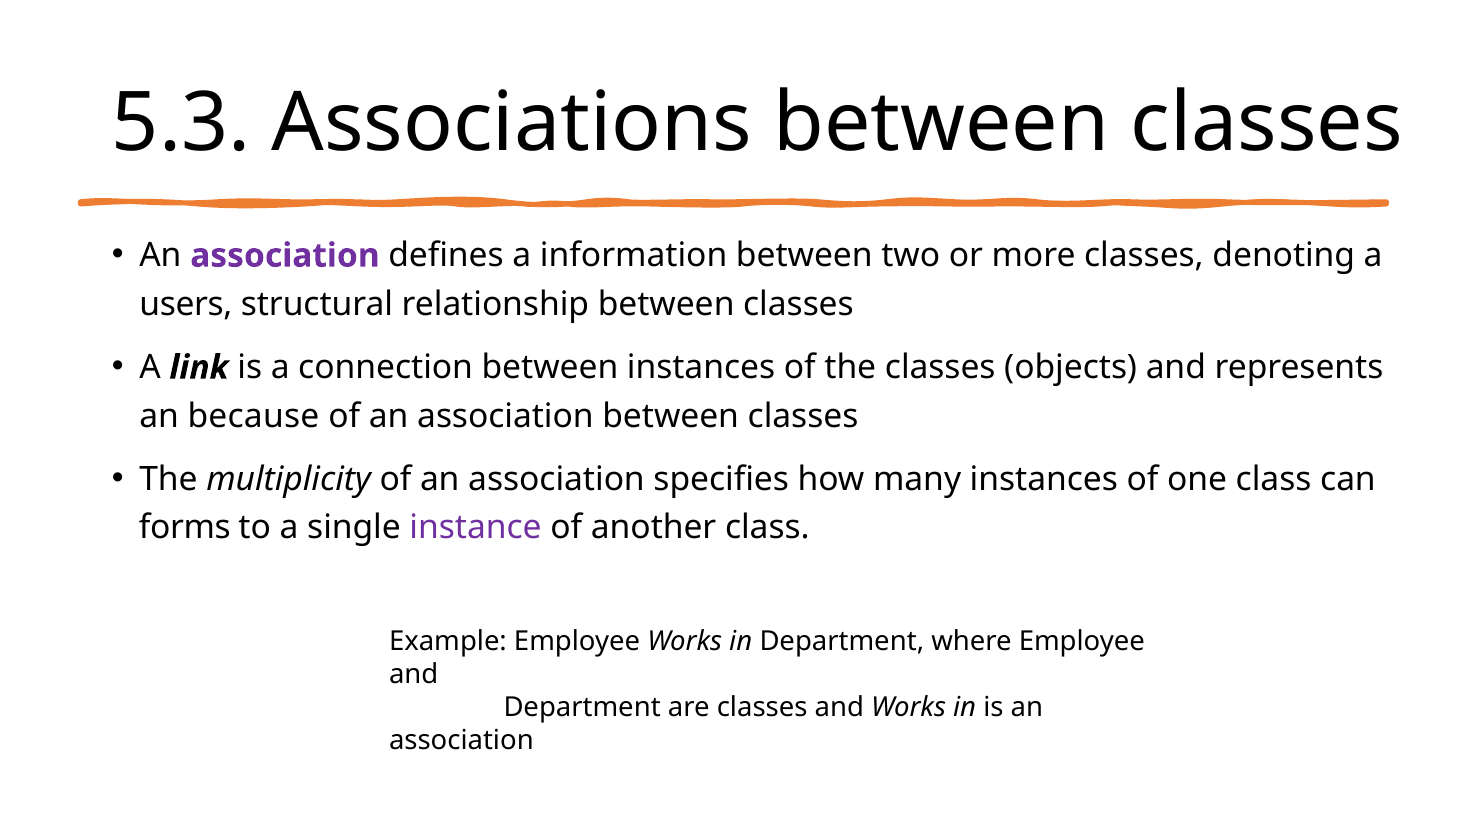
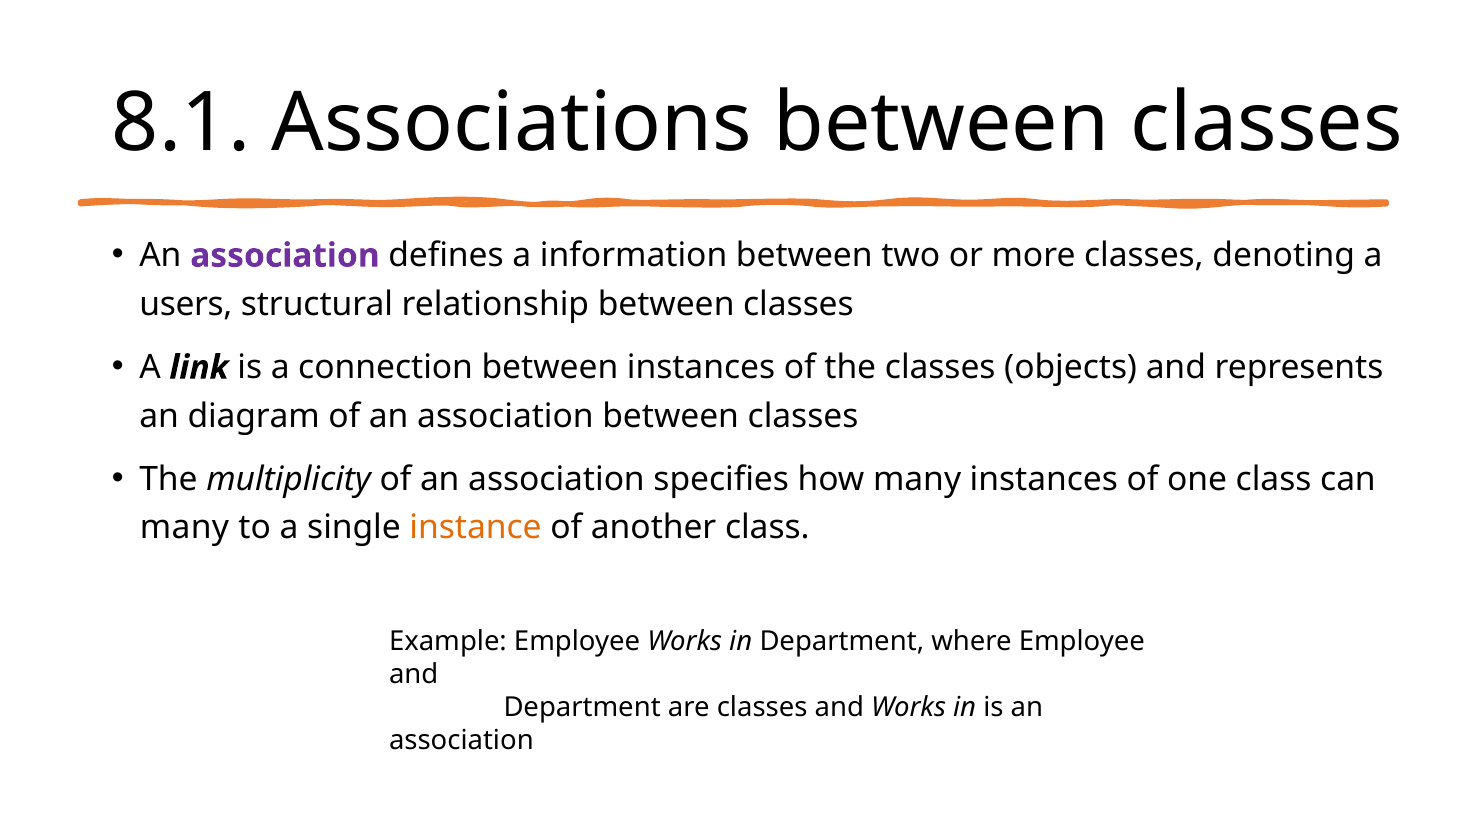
5.3: 5.3 -> 8.1
because: because -> diagram
forms at (185, 528): forms -> many
instance colour: purple -> orange
